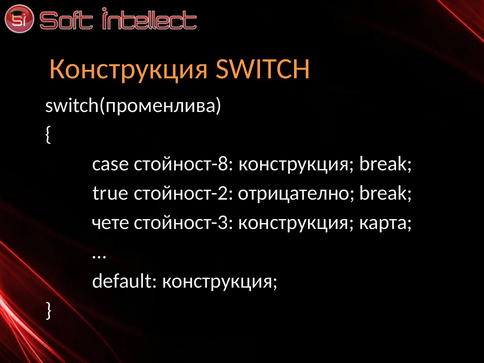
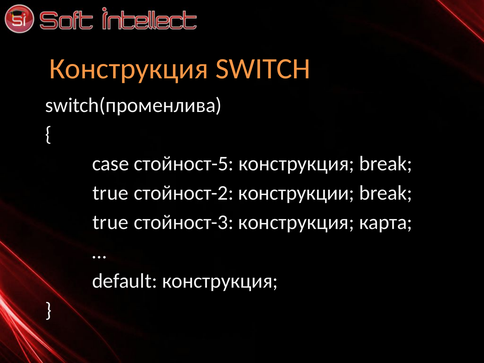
стойност-8: стойност-8 -> стойност-5
отрицателно: отрицателно -> конструкции
чете at (111, 222): чете -> true
